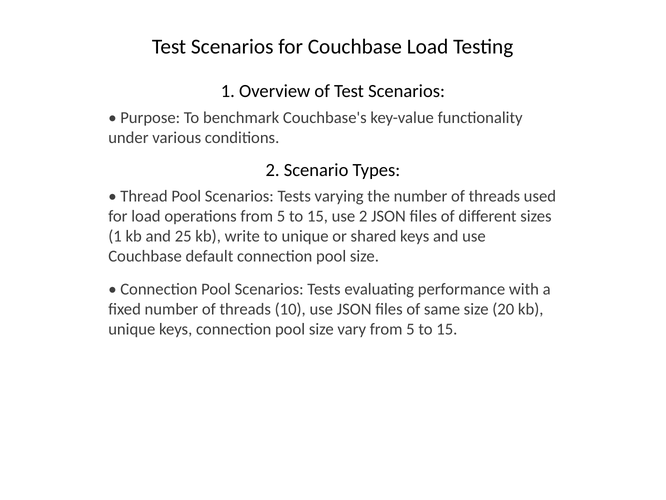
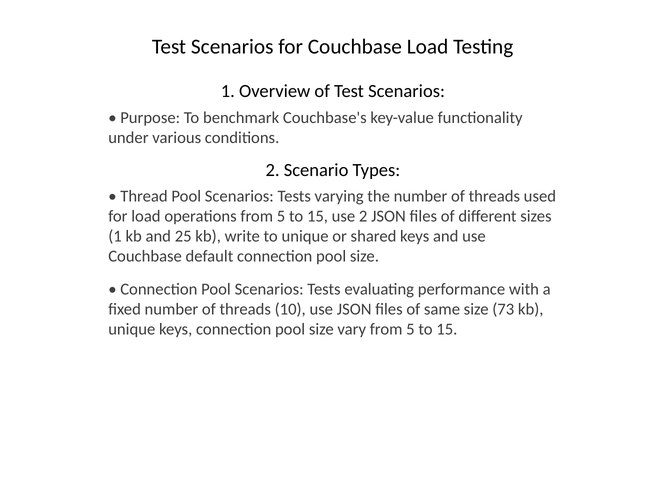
20: 20 -> 73
